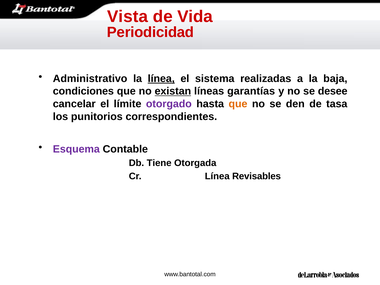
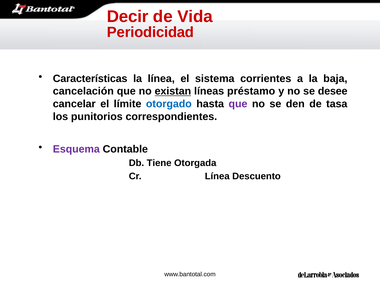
Vista: Vista -> Decir
Administrativo: Administrativo -> Características
línea at (161, 79) underline: present -> none
realizadas: realizadas -> corrientes
condiciones: condiciones -> cancelación
garantías: garantías -> préstamo
otorgado colour: purple -> blue
que at (238, 104) colour: orange -> purple
Revisables: Revisables -> Descuento
